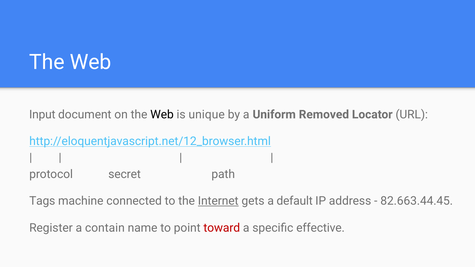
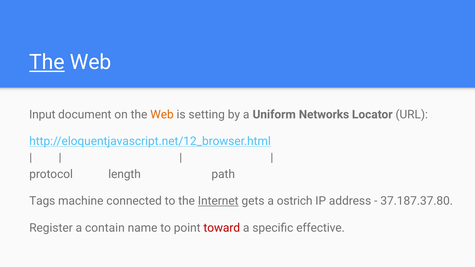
The at (47, 62) underline: none -> present
Web at (162, 115) colour: black -> orange
unique: unique -> setting
Removed: Removed -> Networks
secret: secret -> length
default: default -> ostrich
82.663.44.45: 82.663.44.45 -> 37.187.37.80
